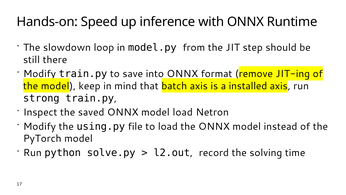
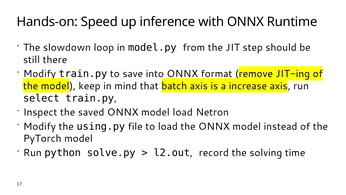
installed: installed -> increase
strong: strong -> select
